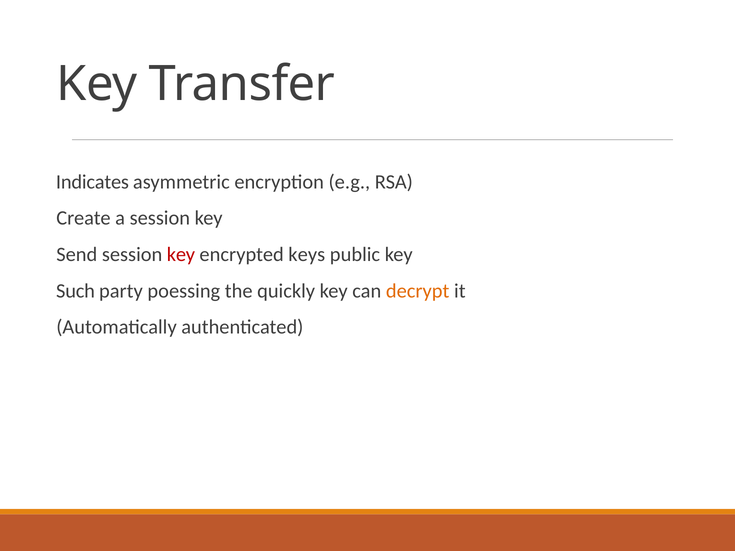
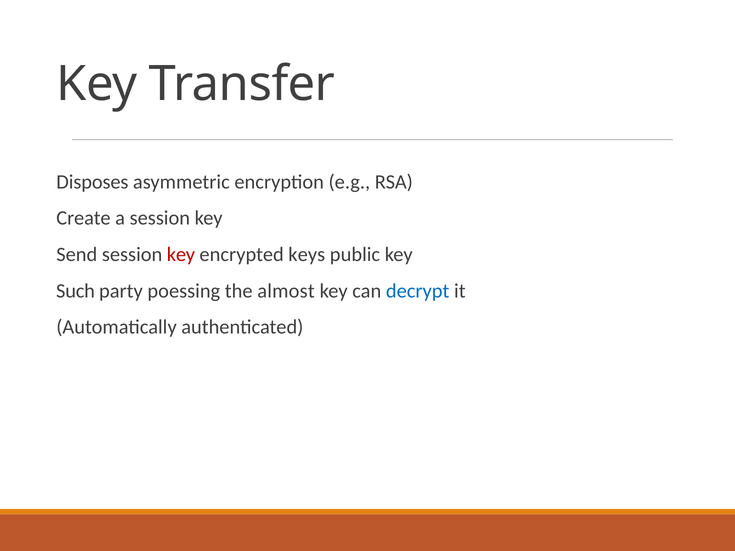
Indicates: Indicates -> Disposes
quickly: quickly -> almost
decrypt colour: orange -> blue
